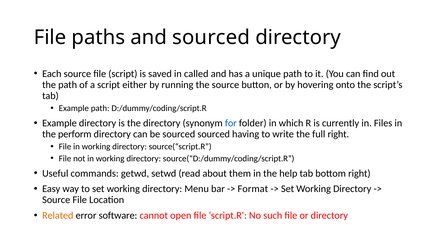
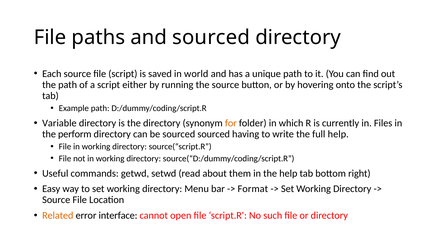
called: called -> world
Example at (59, 123): Example -> Variable
for colour: blue -> orange
full right: right -> help
software: software -> interface
